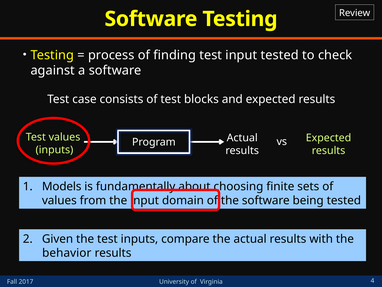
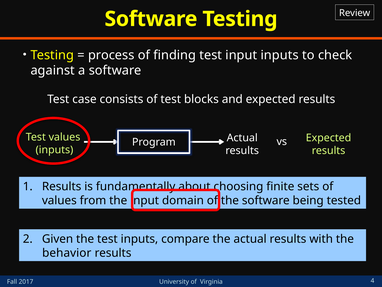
input tested: tested -> inputs
Models at (62, 186): Models -> Results
